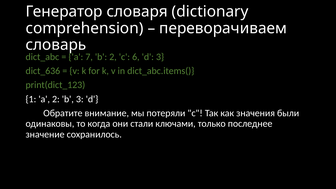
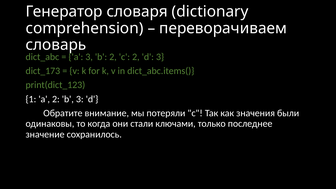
a 7: 7 -> 3
c 6: 6 -> 2
dict_636: dict_636 -> dict_173
